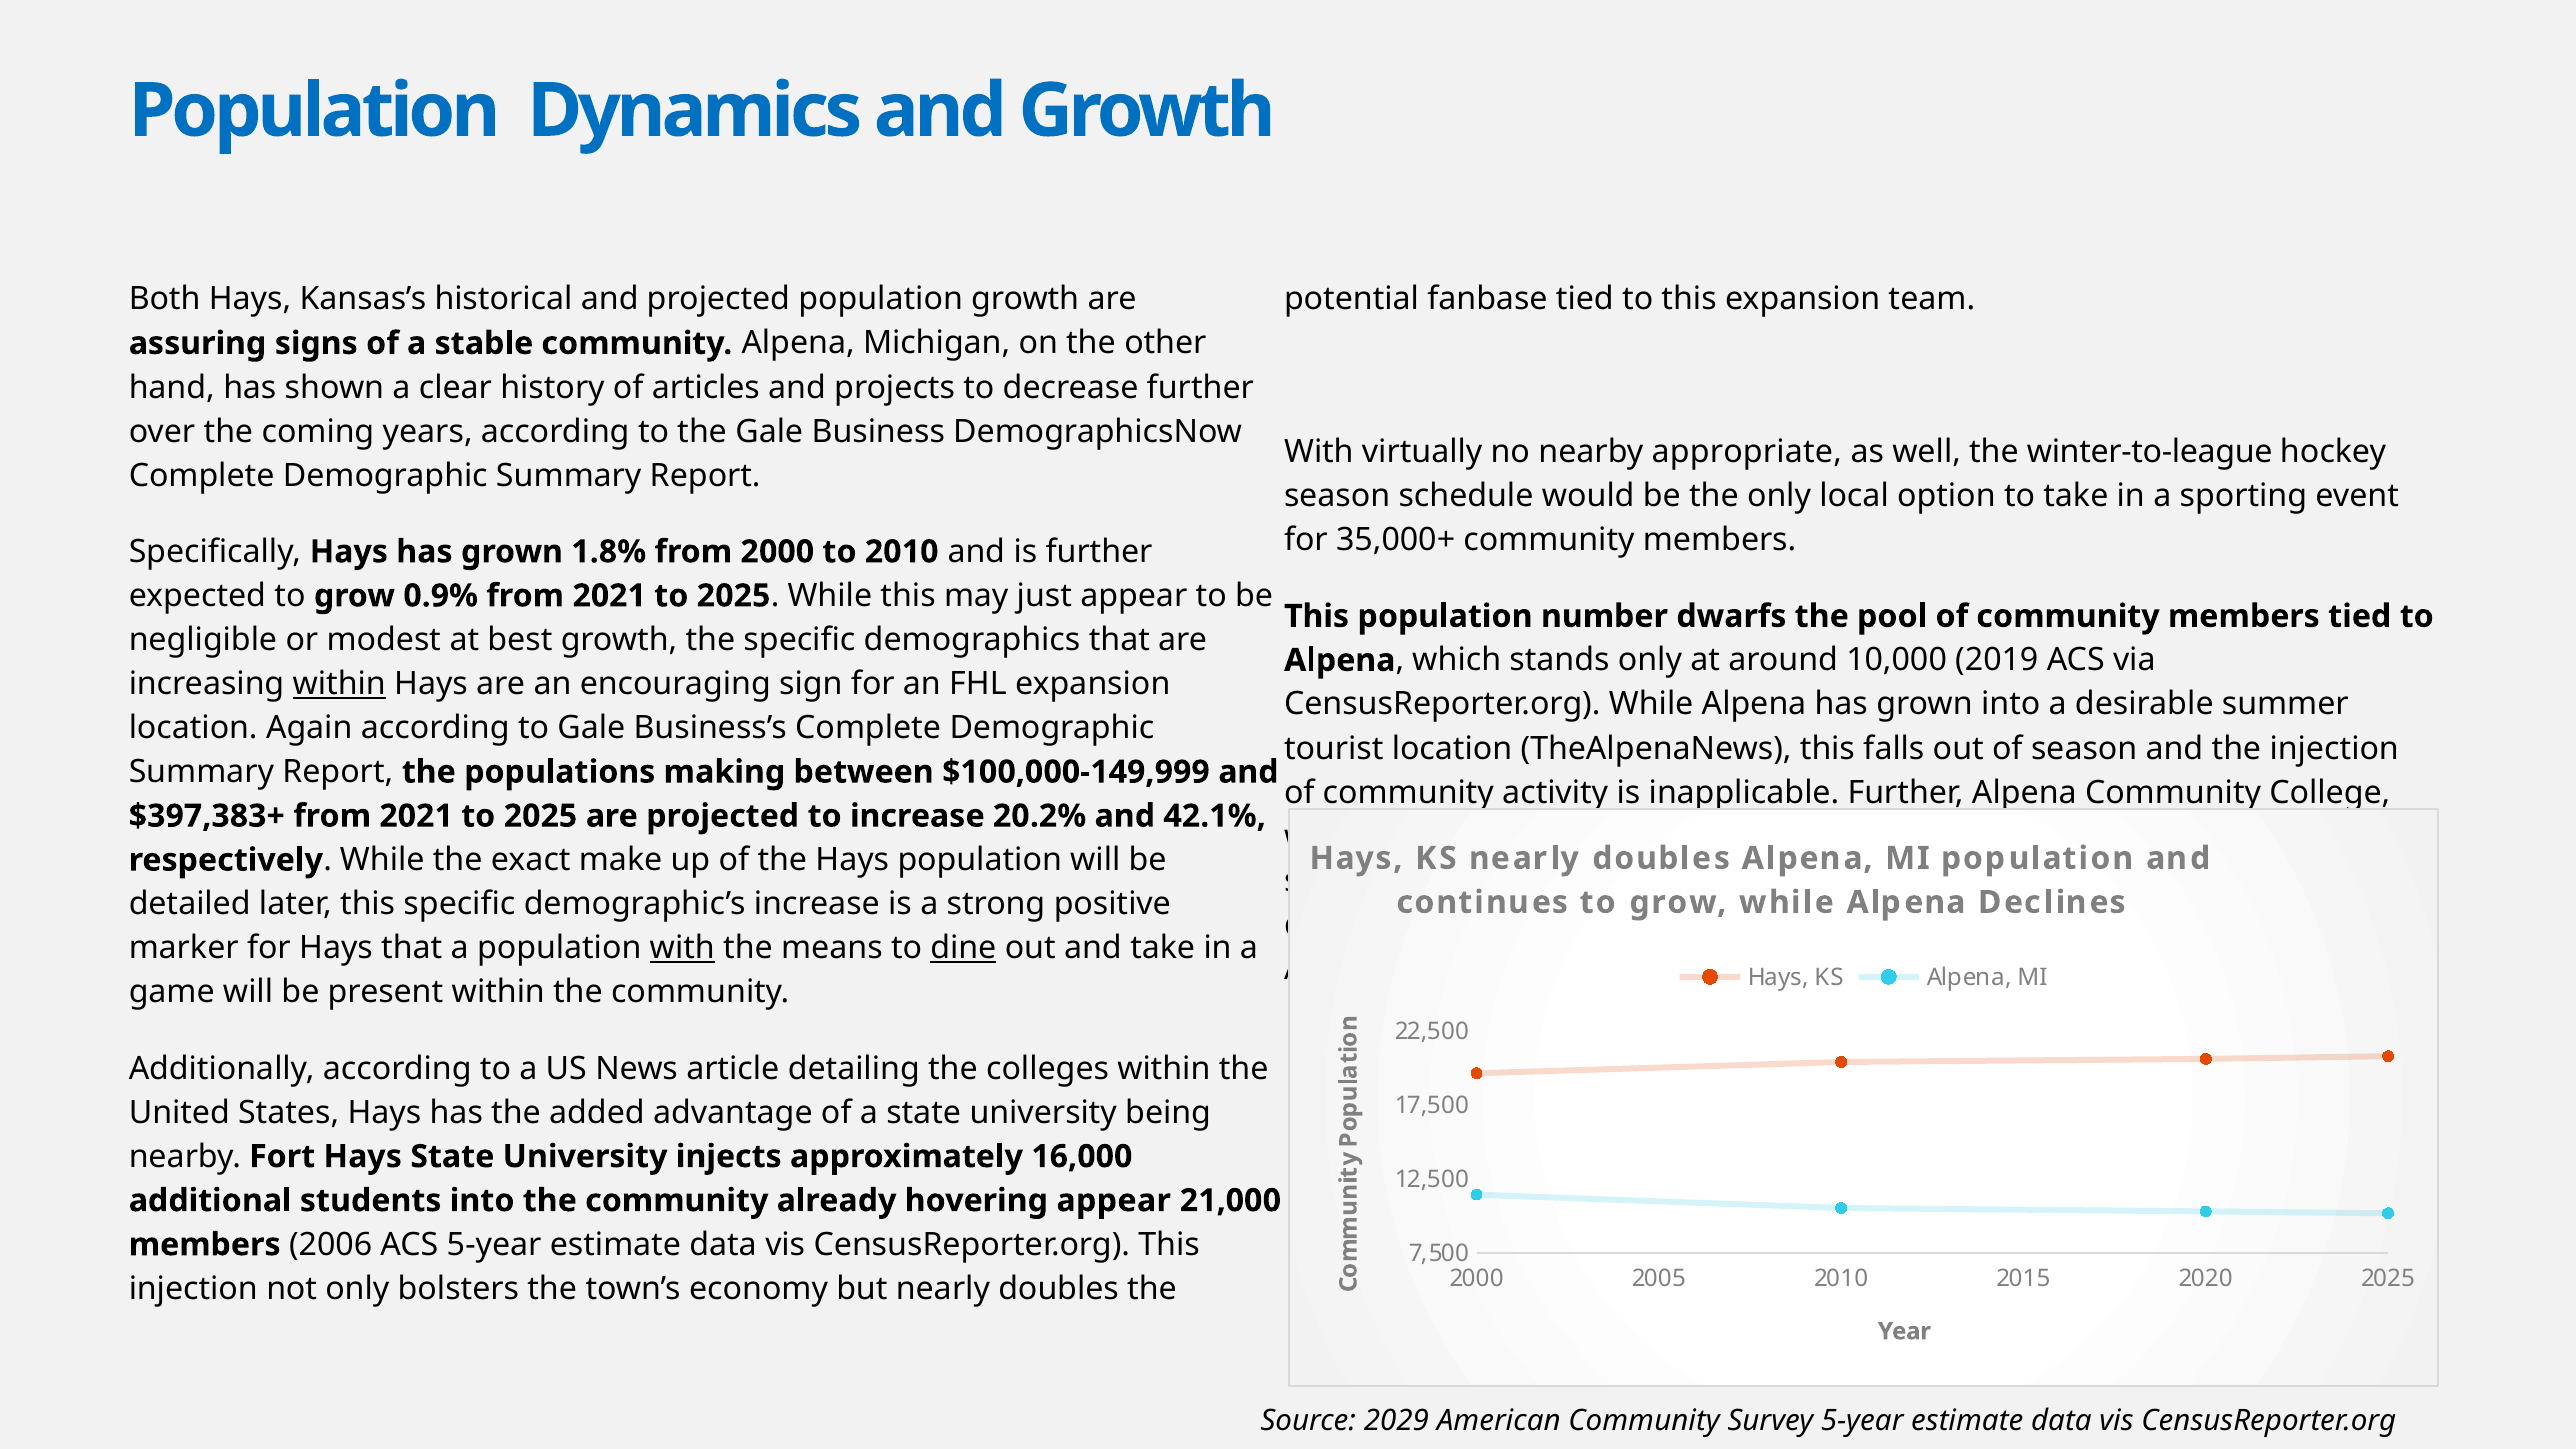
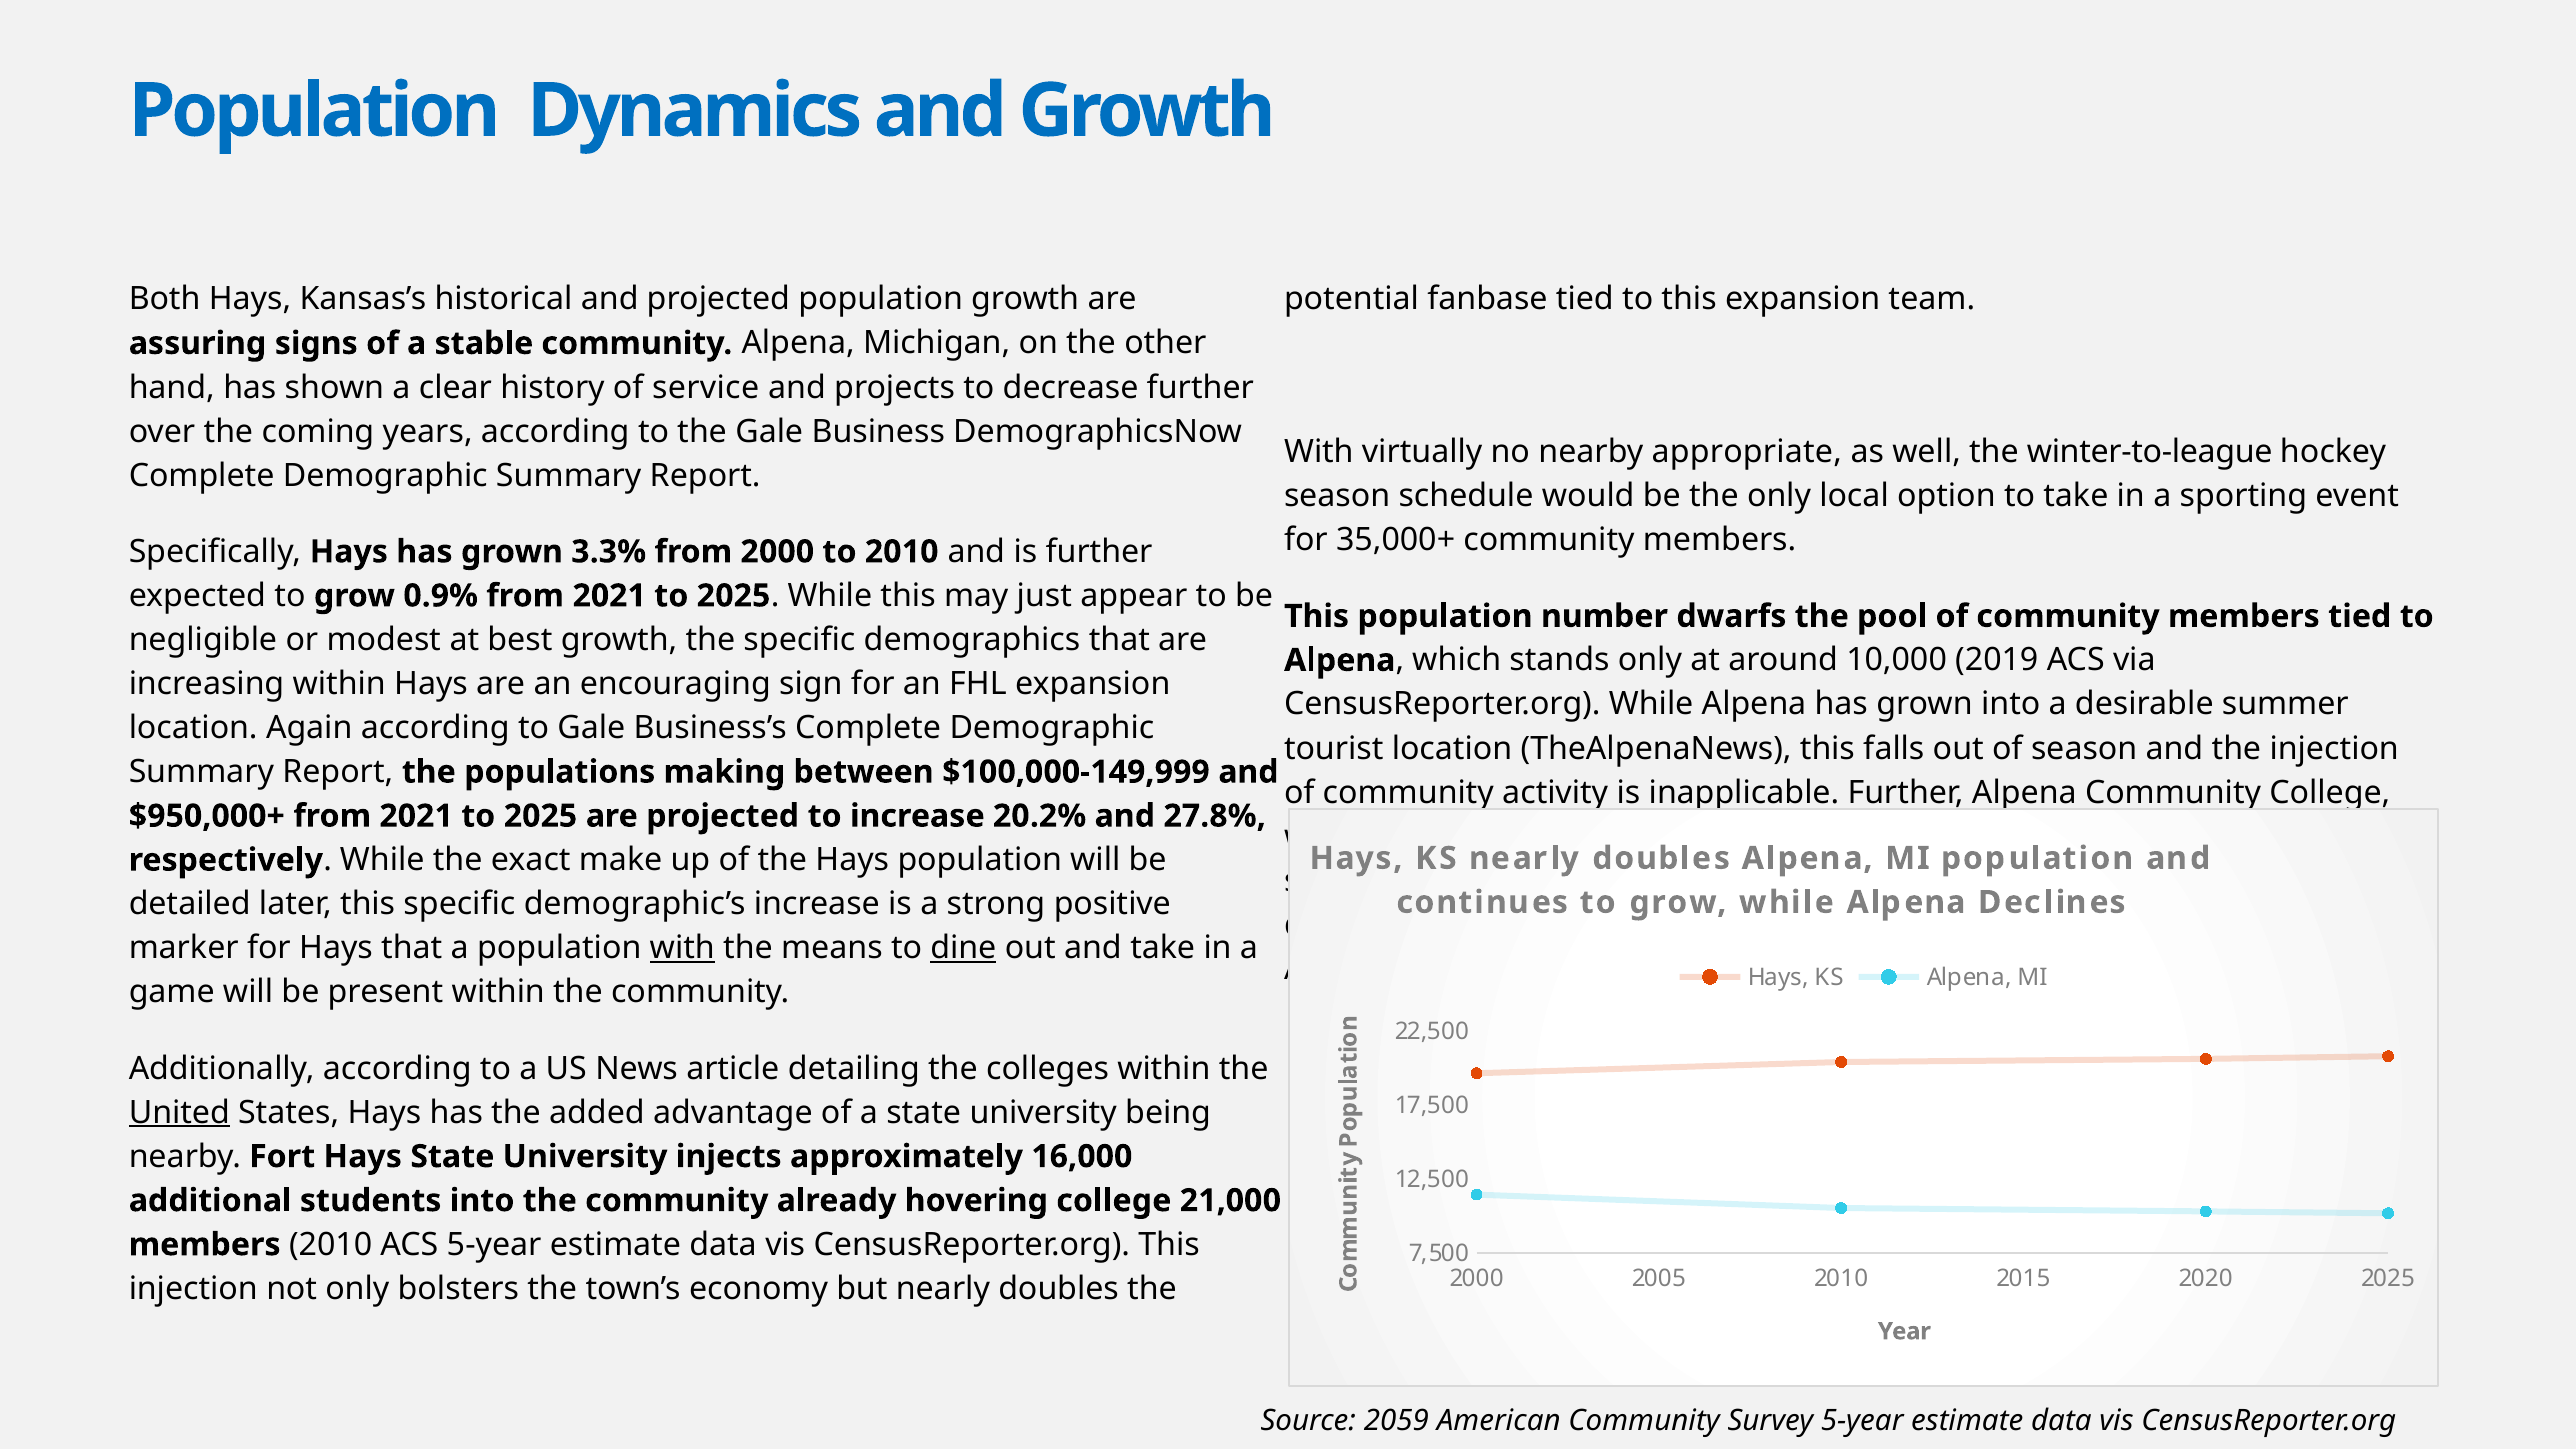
articles: articles -> service
1.8%: 1.8% -> 3.3%
within at (339, 684) underline: present -> none
$397,383+: $397,383+ -> $950,000+
42.1%: 42.1% -> 27.8%
United underline: none -> present
hovering appear: appear -> college
members 2006: 2006 -> 2010
2029: 2029 -> 2059
